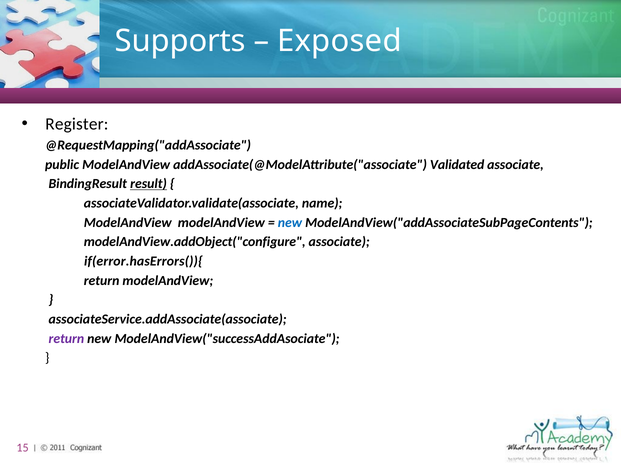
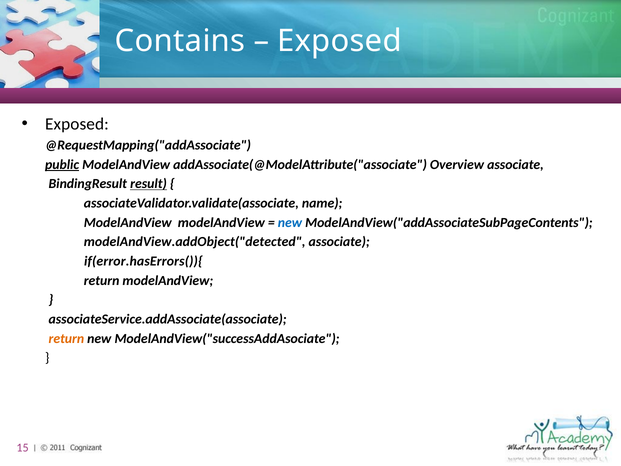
Supports: Supports -> Contains
Register at (77, 124): Register -> Exposed
public underline: none -> present
Validated: Validated -> Overview
modelAndView.addObject("configure: modelAndView.addObject("configure -> modelAndView.addObject("detected
return at (66, 338) colour: purple -> orange
